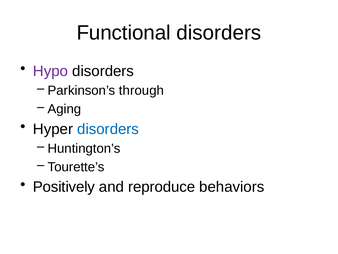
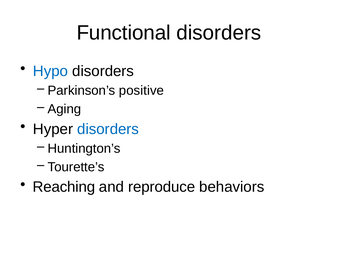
Hypo colour: purple -> blue
through: through -> positive
Positively: Positively -> Reaching
